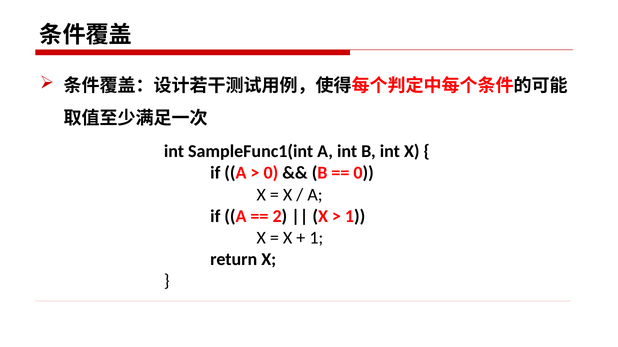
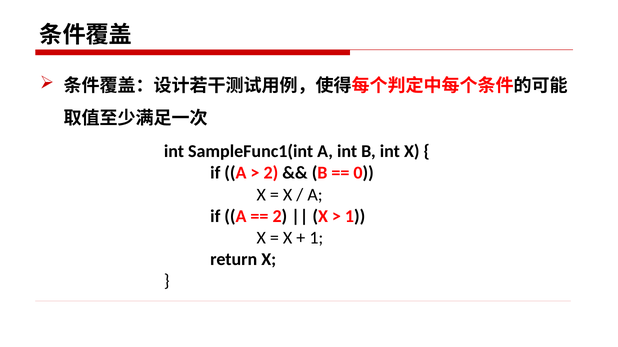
0 at (271, 173): 0 -> 2
